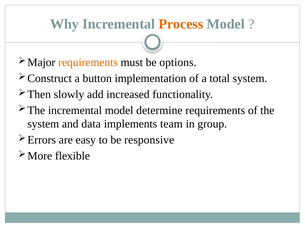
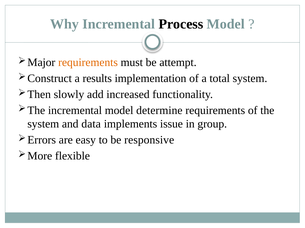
Process colour: orange -> black
options: options -> attempt
button: button -> results
team: team -> issue
